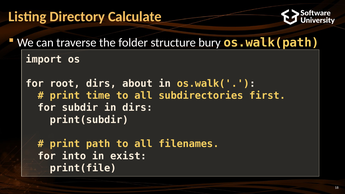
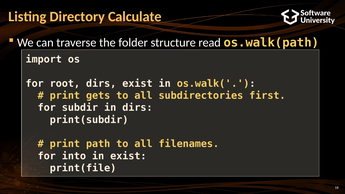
bury: bury -> read
dirs about: about -> exist
time: time -> gets
